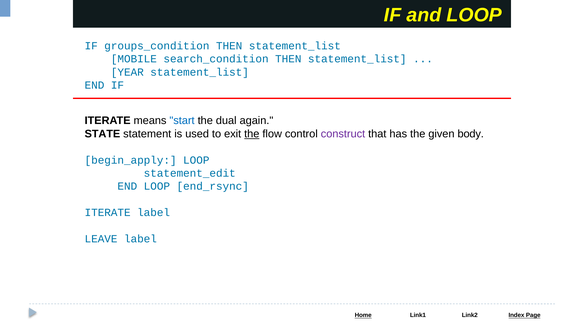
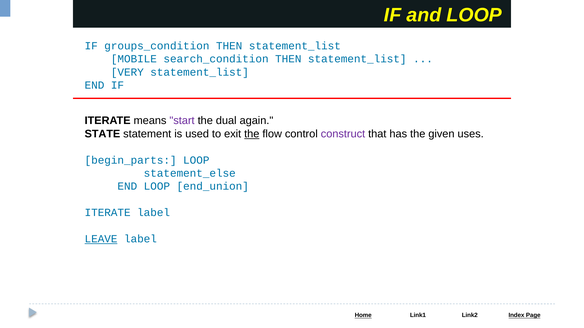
YEAR: YEAR -> VERY
start colour: blue -> purple
body: body -> uses
begin_apply: begin_apply -> begin_parts
statement_edit: statement_edit -> statement_else
end_rsync: end_rsync -> end_union
LEAVE underline: none -> present
